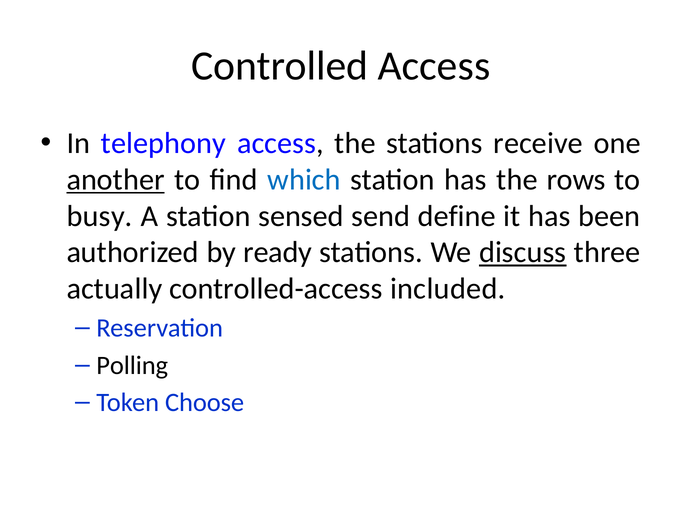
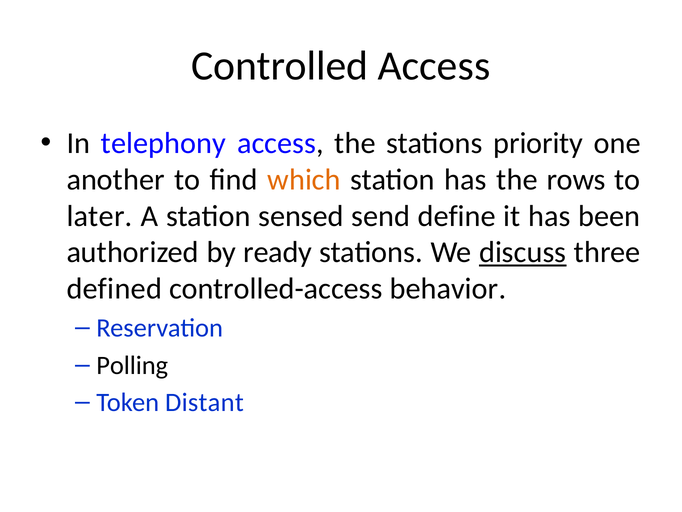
receive: receive -> priority
another underline: present -> none
which colour: blue -> orange
busy: busy -> later
actually: actually -> defined
included: included -> behavior
Choose: Choose -> Distant
